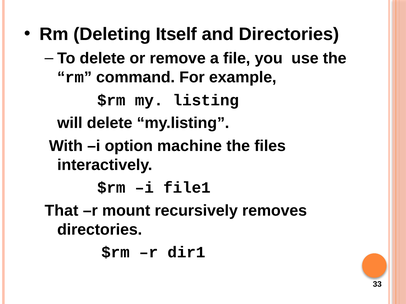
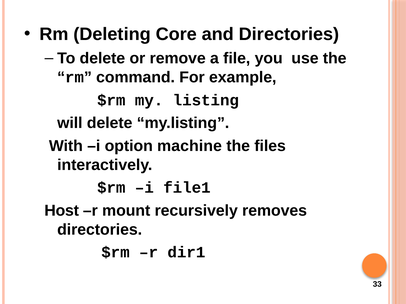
Itself: Itself -> Core
That: That -> Host
